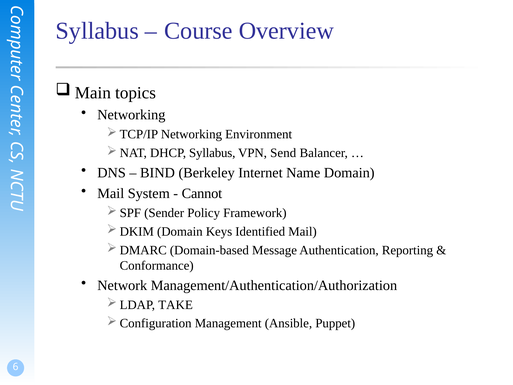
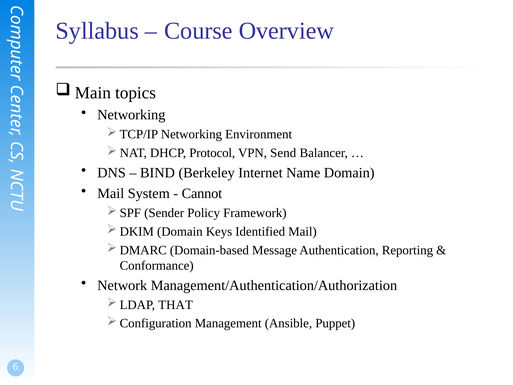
DHCP Syllabus: Syllabus -> Protocol
TAKE: TAKE -> THAT
